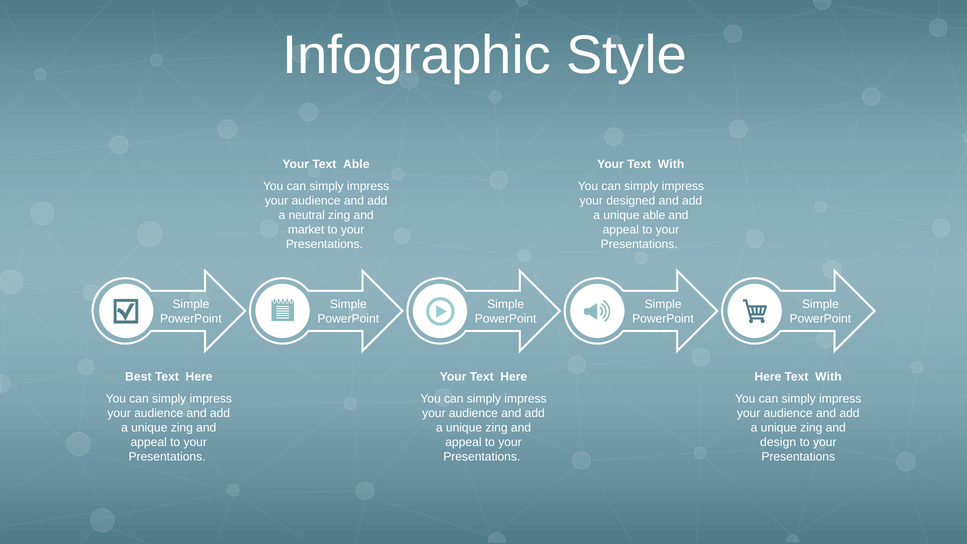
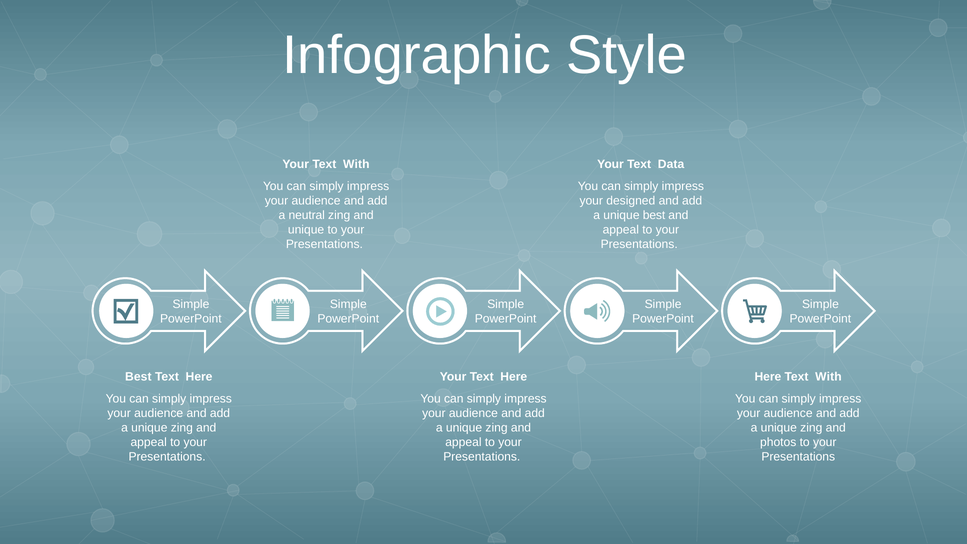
Your Text Able: Able -> With
Your Text With: With -> Data
unique able: able -> best
market at (306, 230): market -> unique
design: design -> photos
